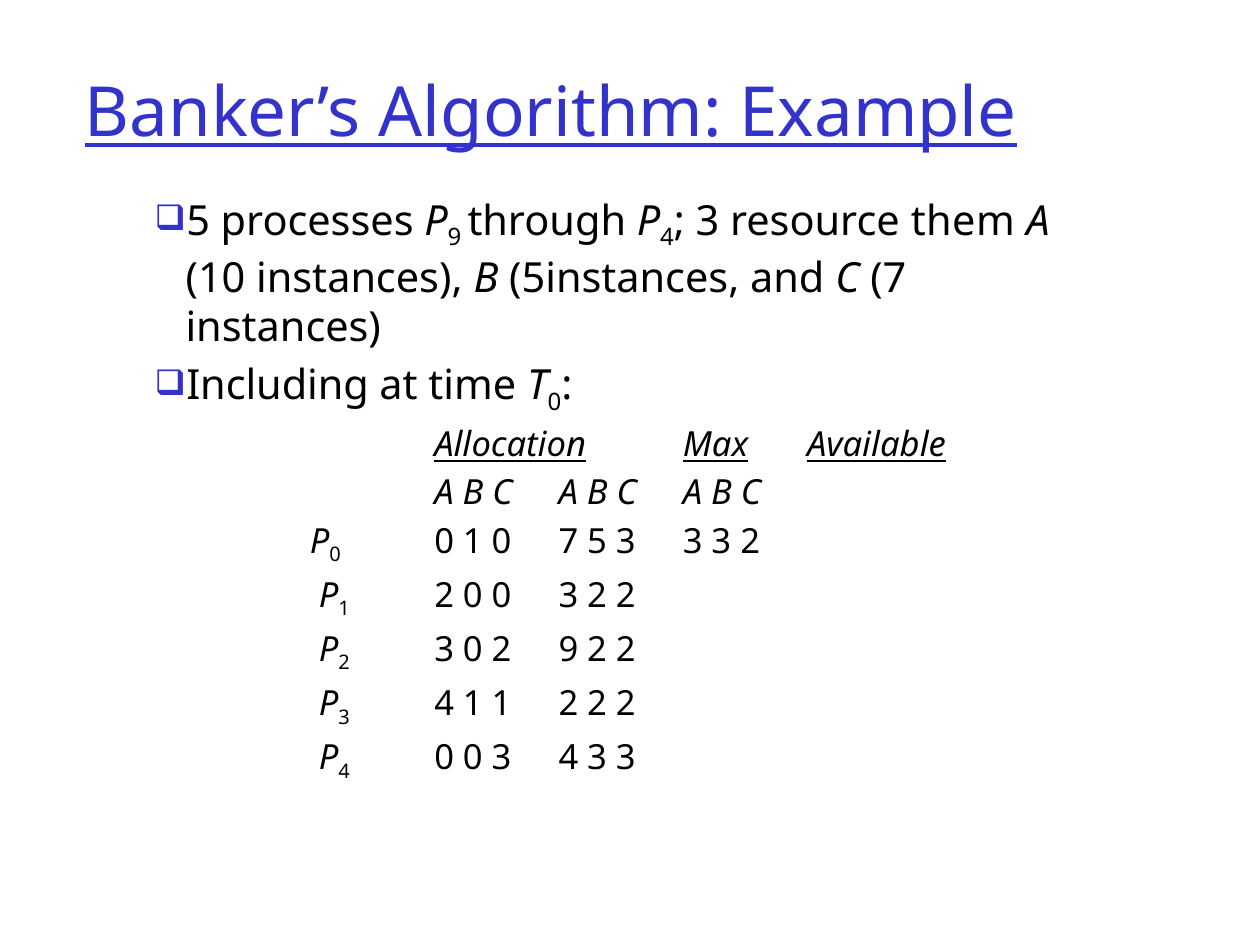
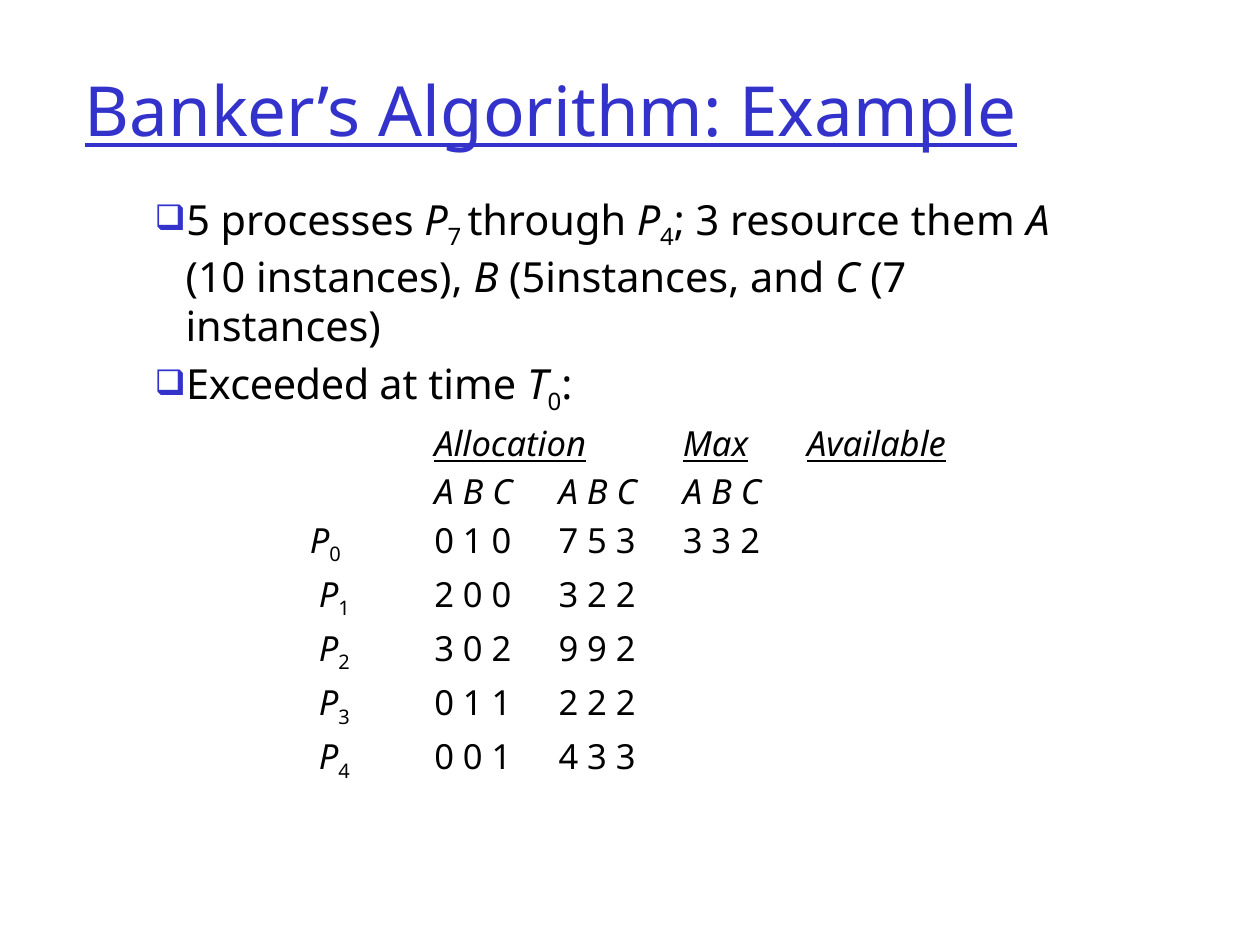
9 at (455, 238): 9 -> 7
Including: Including -> Exceeded
9 2: 2 -> 9
4 at (444, 703): 4 -> 0
4 0 0 3: 3 -> 1
